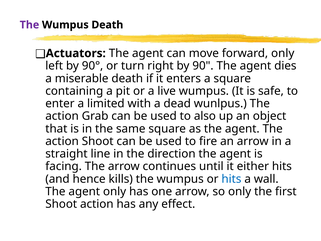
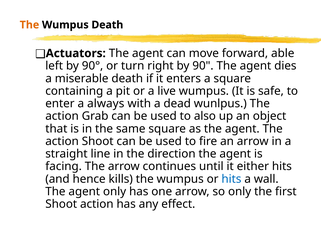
The at (29, 25) colour: purple -> orange
forward only: only -> able
limited: limited -> always
